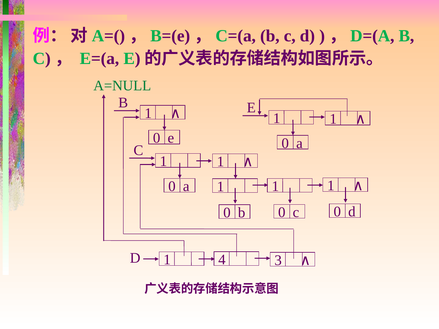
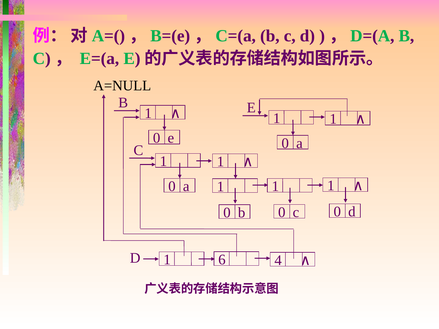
A=NULL colour: green -> black
4: 4 -> 6
3: 3 -> 4
